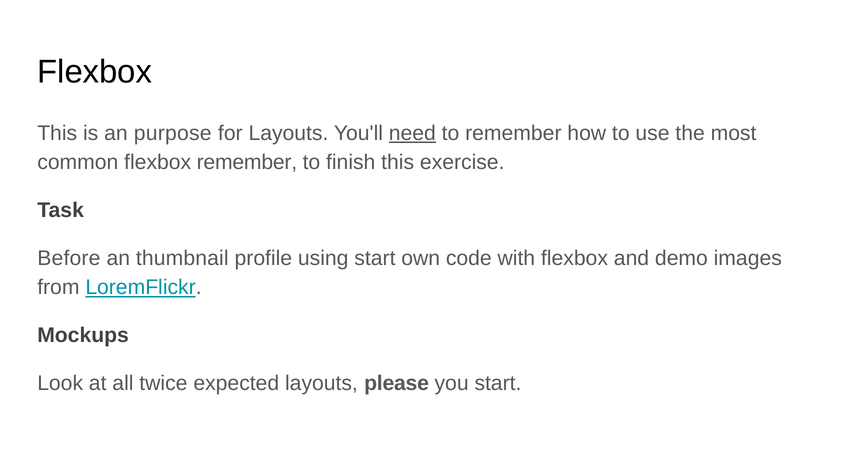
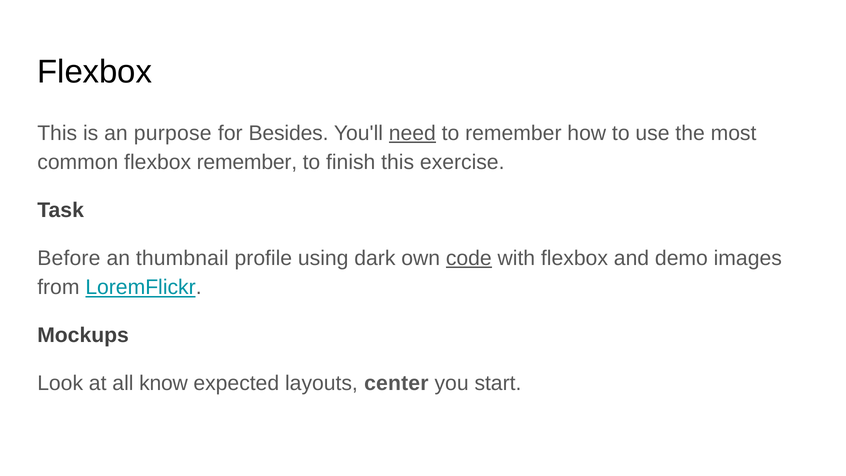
for Layouts: Layouts -> Besides
using start: start -> dark
code underline: none -> present
twice: twice -> know
please: please -> center
